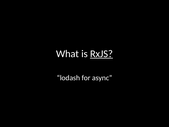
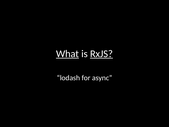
What underline: none -> present
